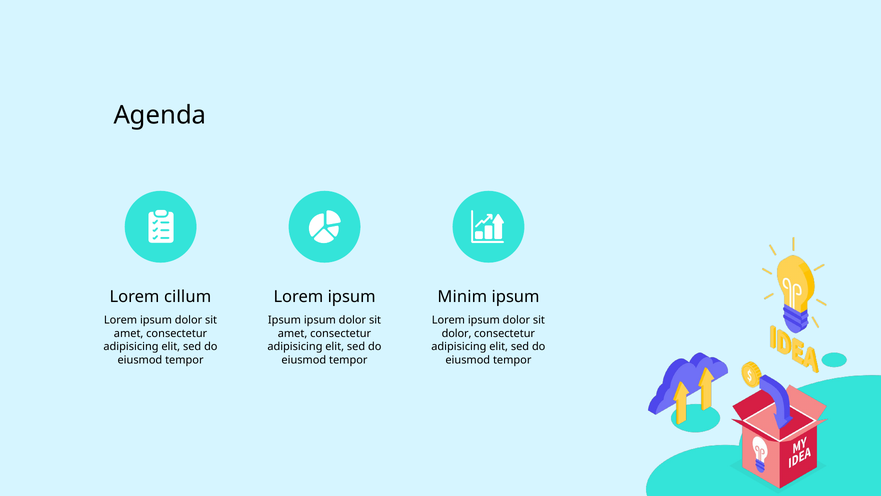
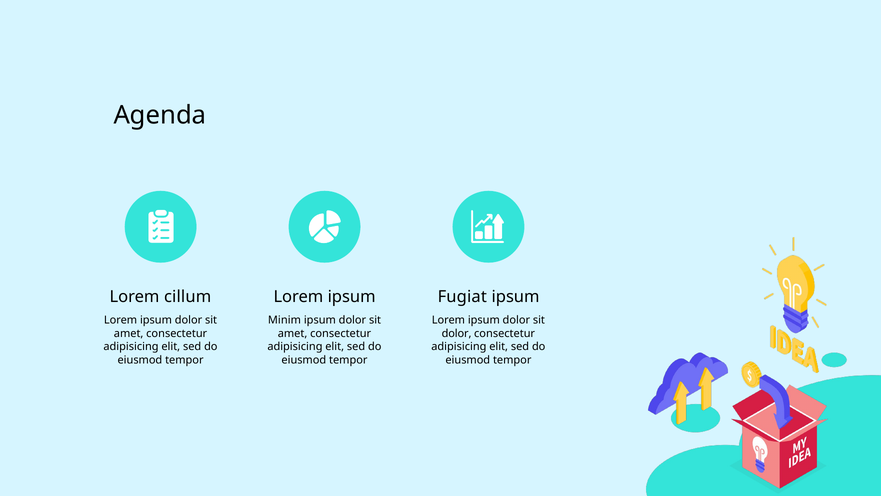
Minim: Minim -> Fugiat
Ipsum at (284, 320): Ipsum -> Minim
